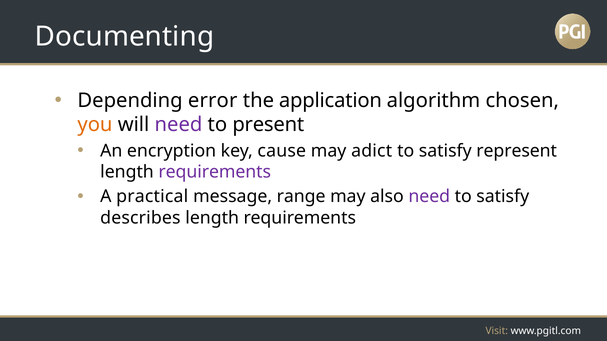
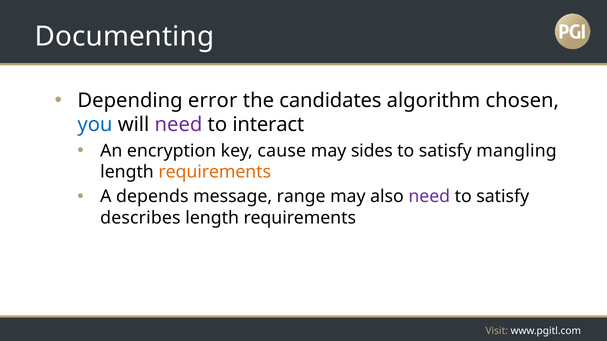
application: application -> candidates
you colour: orange -> blue
present: present -> interact
adict: adict -> sides
represent: represent -> mangling
requirements at (215, 172) colour: purple -> orange
practical: practical -> depends
